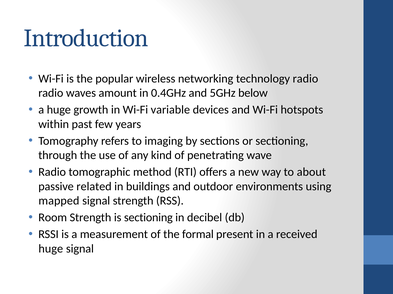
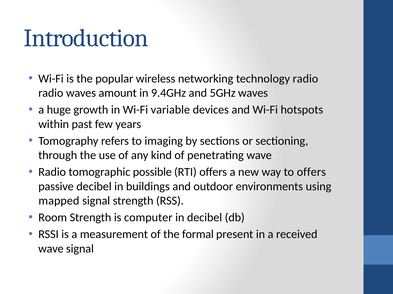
0.4GHz: 0.4GHz -> 9.4GHz
5GHz below: below -> waves
method: method -> possible
to about: about -> offers
passive related: related -> decibel
is sectioning: sectioning -> computer
huge at (51, 249): huge -> wave
